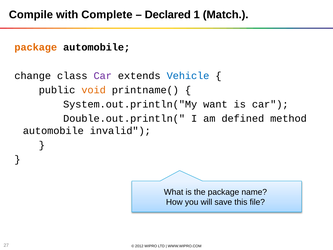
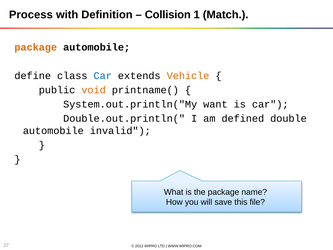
Compile: Compile -> Process
Complete: Complete -> Definition
Declared: Declared -> Collision
change: change -> define
Car at (103, 76) colour: purple -> blue
Vehicle colour: blue -> orange
method: method -> double
